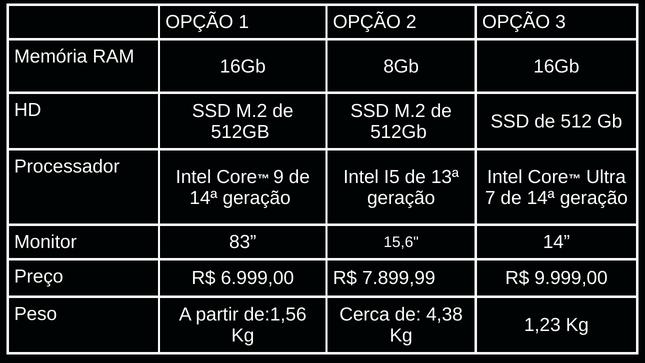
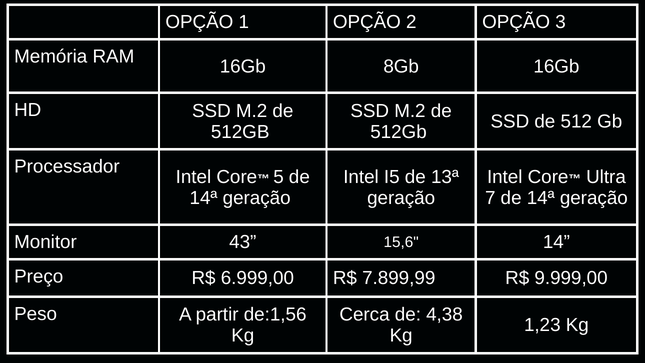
9: 9 -> 5
83: 83 -> 43
